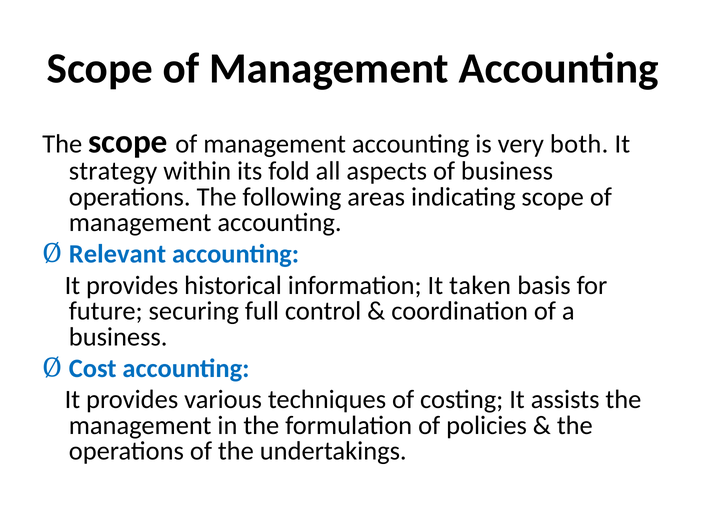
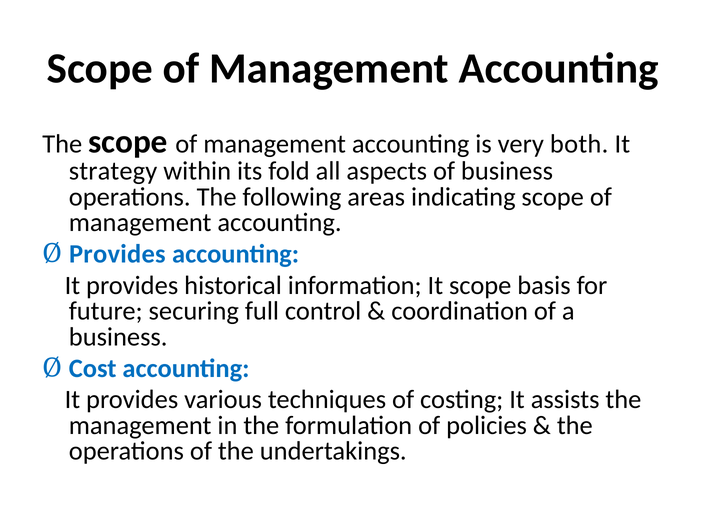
Relevant at (117, 254): Relevant -> Provides
It taken: taken -> scope
